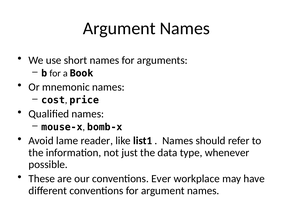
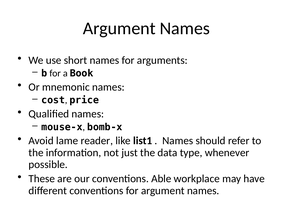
Ever: Ever -> Able
